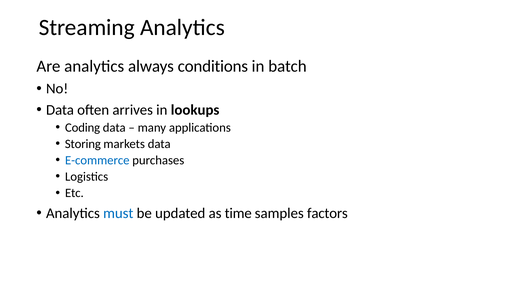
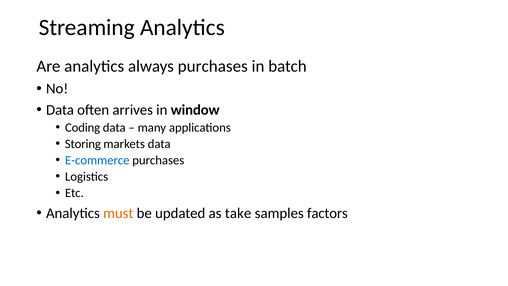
always conditions: conditions -> purchases
lookups: lookups -> window
must colour: blue -> orange
time: time -> take
